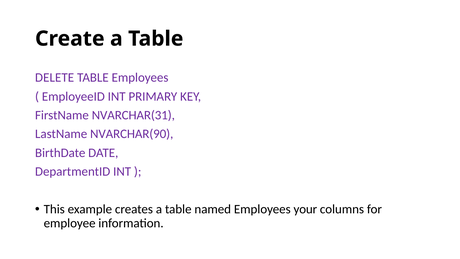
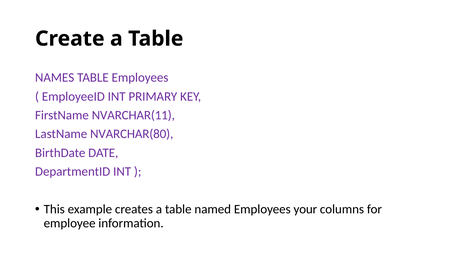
DELETE: DELETE -> NAMES
NVARCHAR(31: NVARCHAR(31 -> NVARCHAR(11
NVARCHAR(90: NVARCHAR(90 -> NVARCHAR(80
